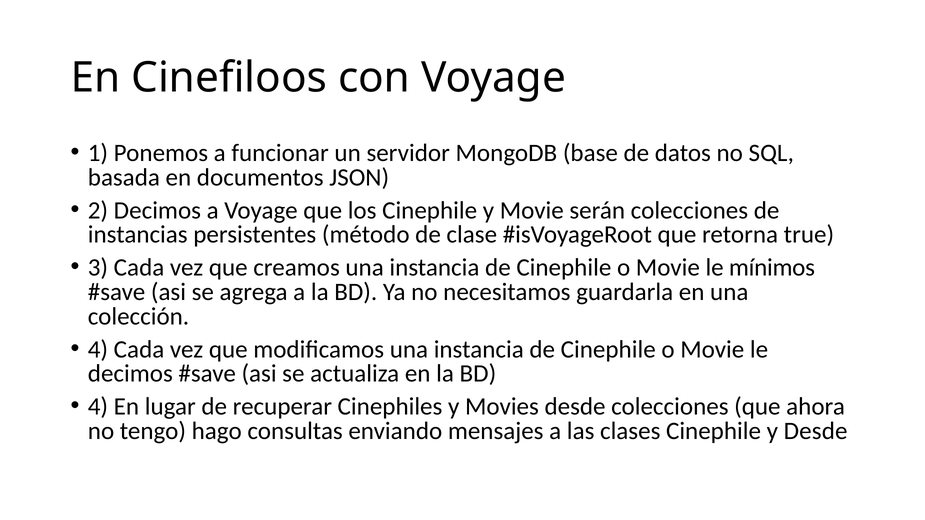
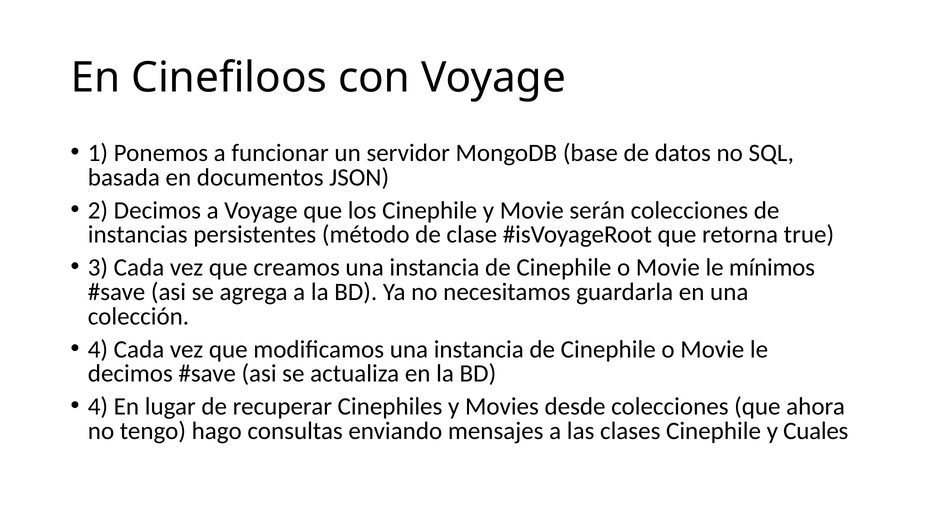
y Desde: Desde -> Cuales
